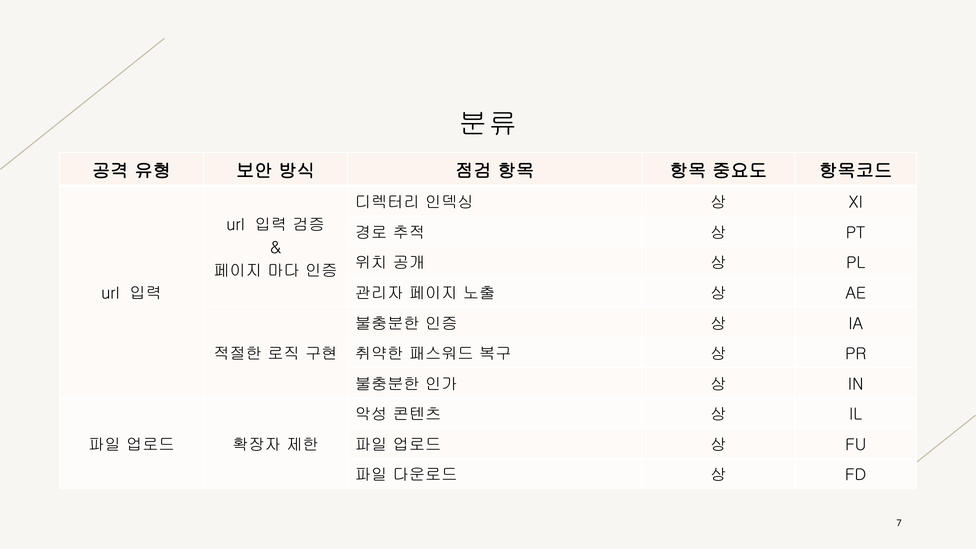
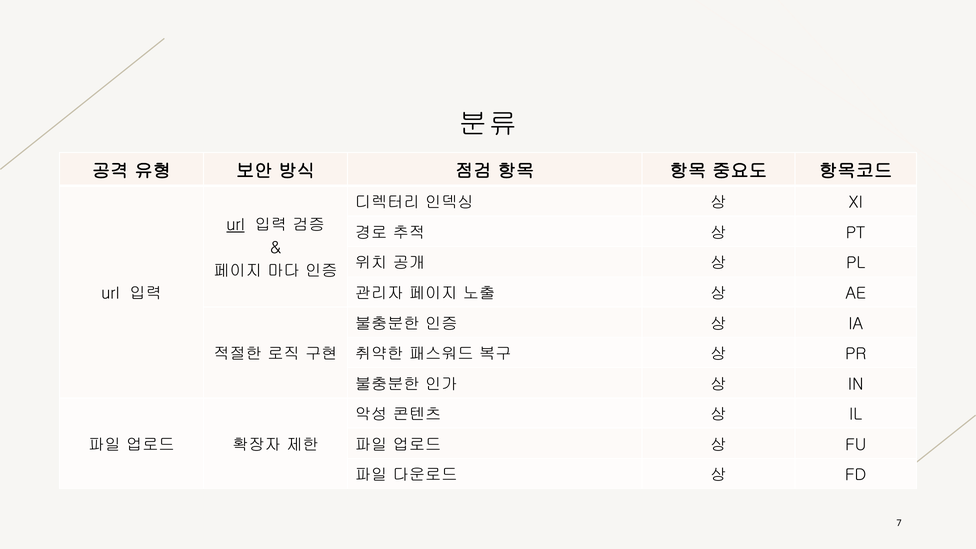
url at (235, 225) underline: none -> present
